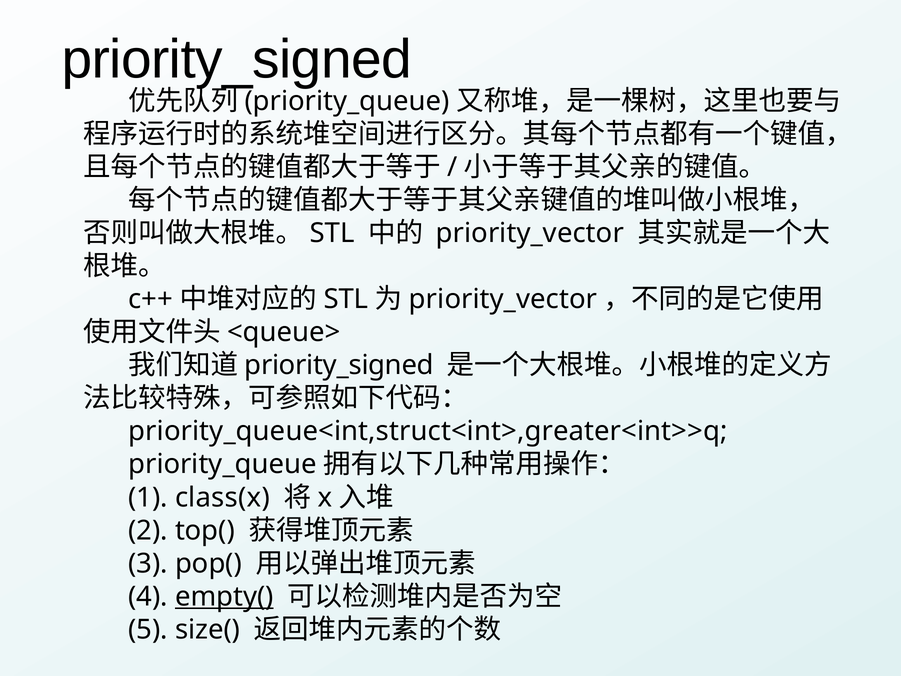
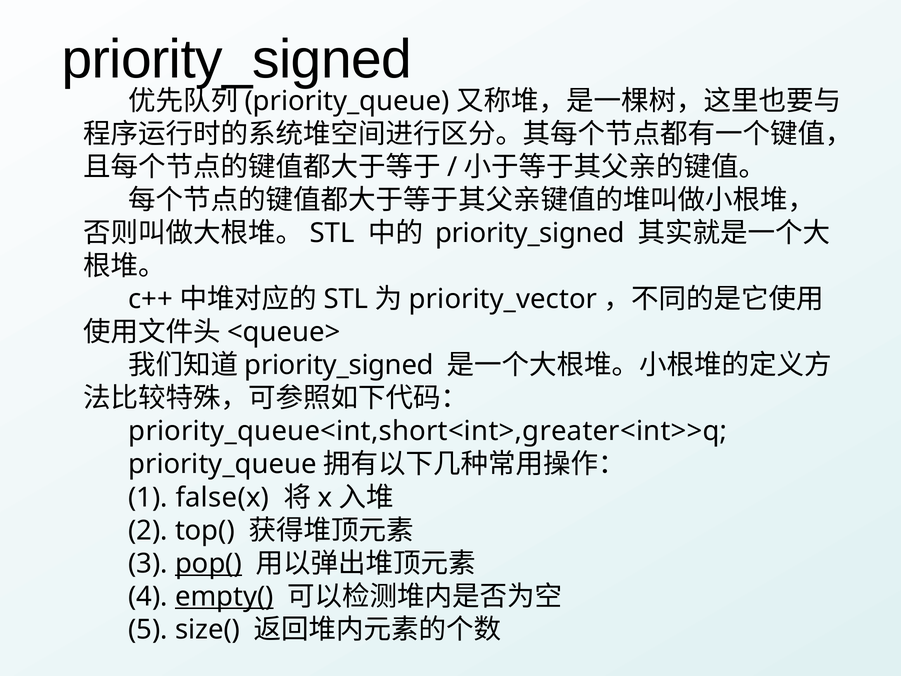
priority_vector at (530, 233): priority_vector -> priority_signed
priority_queue<int,struct<int>,greater<int>>q: priority_queue<int,struct<int>,greater<int>>q -> priority_queue<int,short<int>,greater<int>>q
class(x: class(x -> false(x
pop( underline: none -> present
